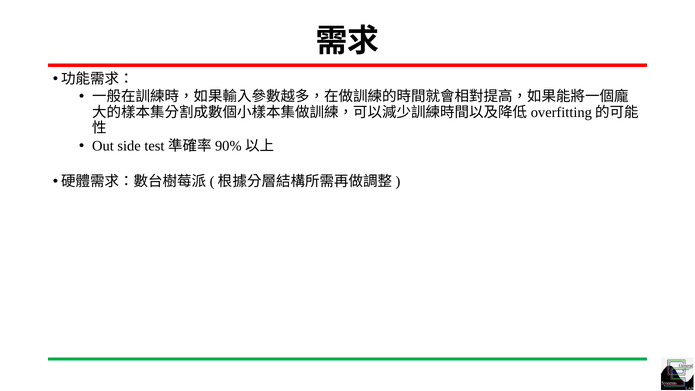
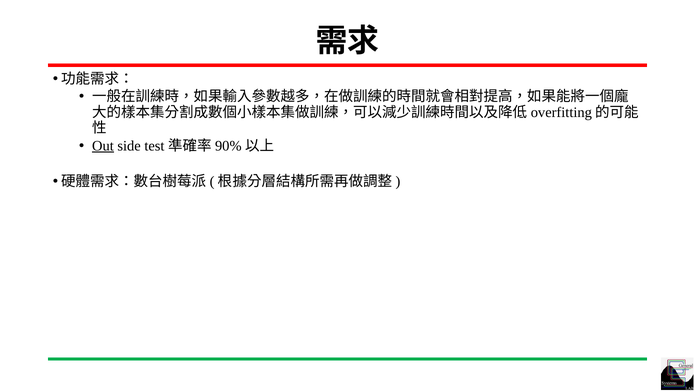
Out underline: none -> present
